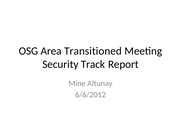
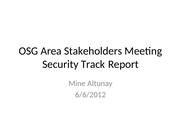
Transitioned: Transitioned -> Stakeholders
